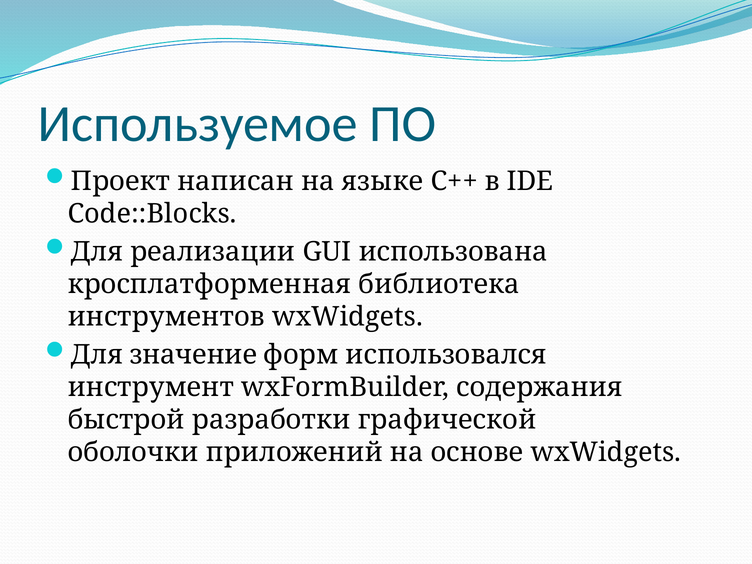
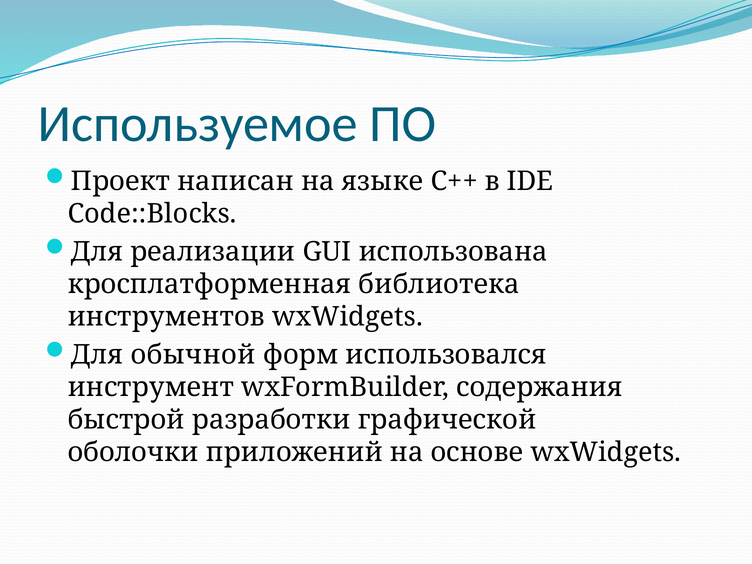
значение: значение -> обычной
